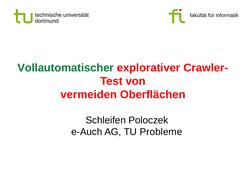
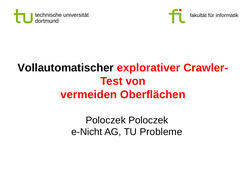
Vollautomatischer colour: green -> black
Schleifen at (106, 120): Schleifen -> Poloczek
e-Auch: e-Auch -> e-Nicht
